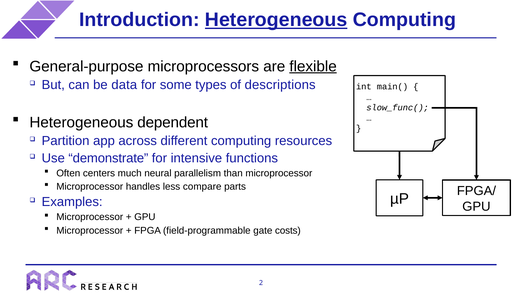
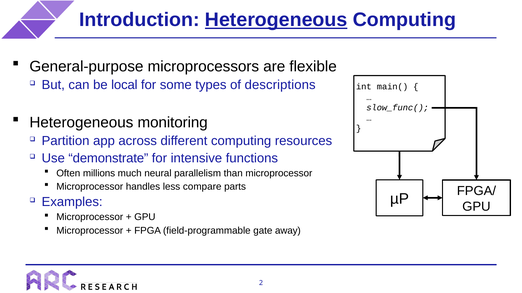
flexible underline: present -> none
data: data -> local
dependent: dependent -> monitoring
centers: centers -> millions
costs: costs -> away
